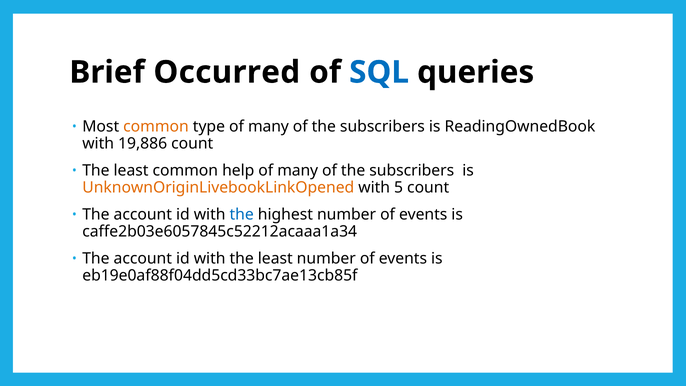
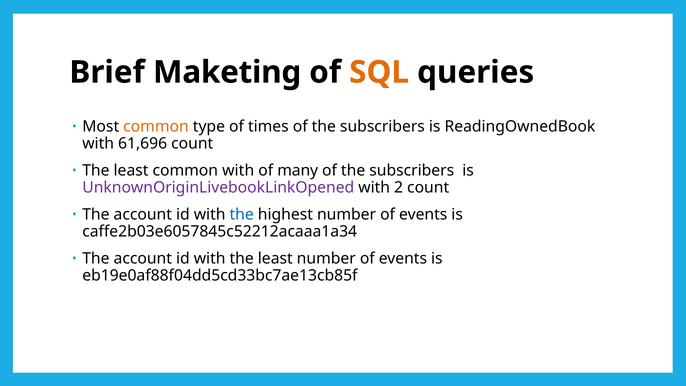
Occurred: Occurred -> Maketing
SQL colour: blue -> orange
type of many: many -> times
19,886: 19,886 -> 61,696
common help: help -> with
UnknownOriginLivebookLinkOpened colour: orange -> purple
5: 5 -> 2
